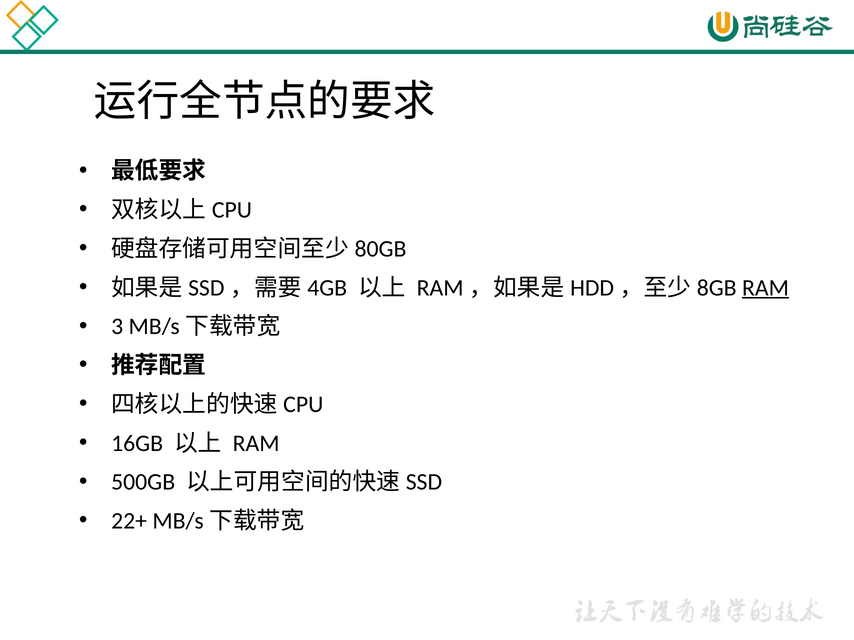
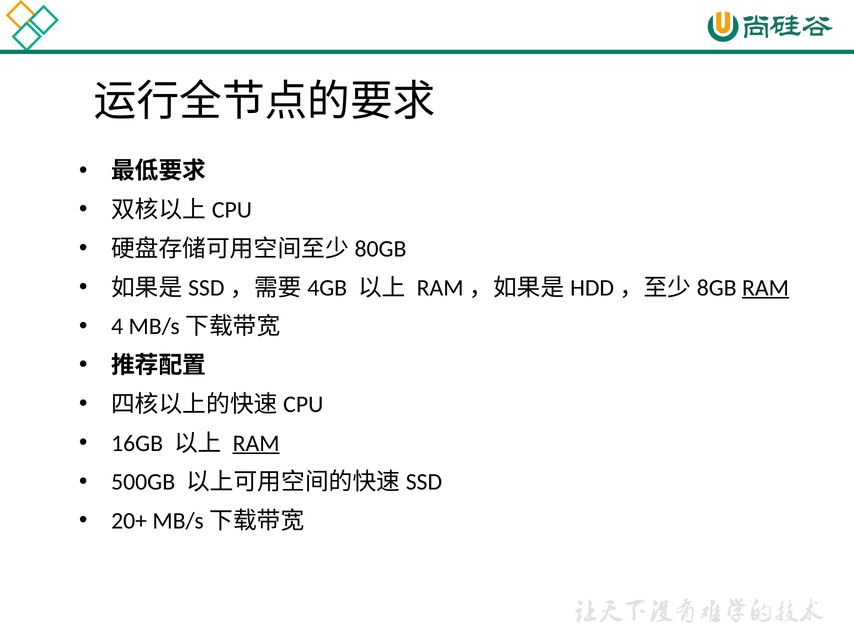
3: 3 -> 4
RAM at (256, 444) underline: none -> present
22+: 22+ -> 20+
